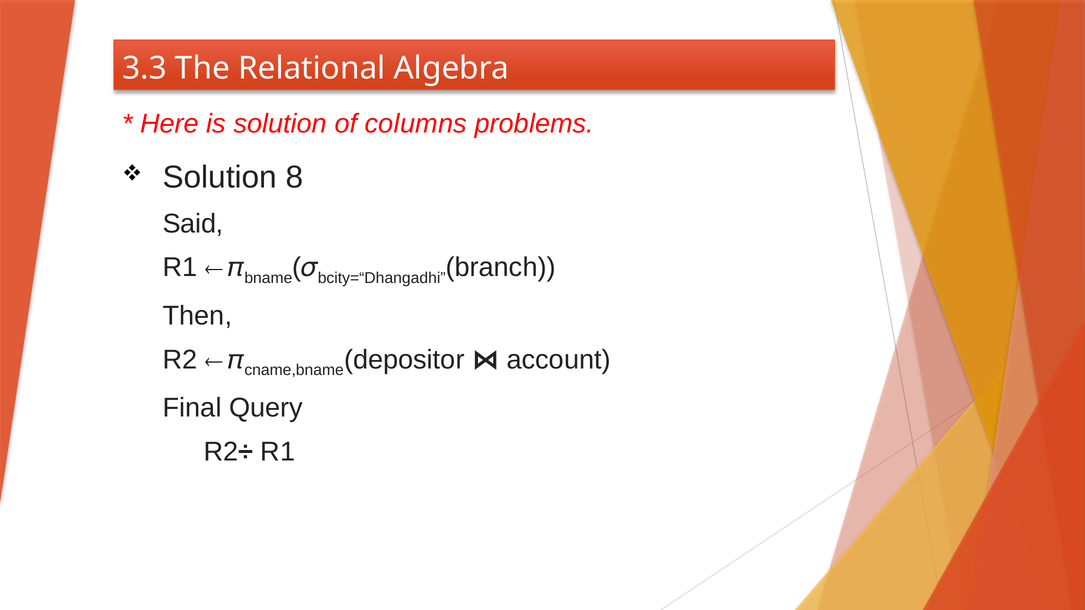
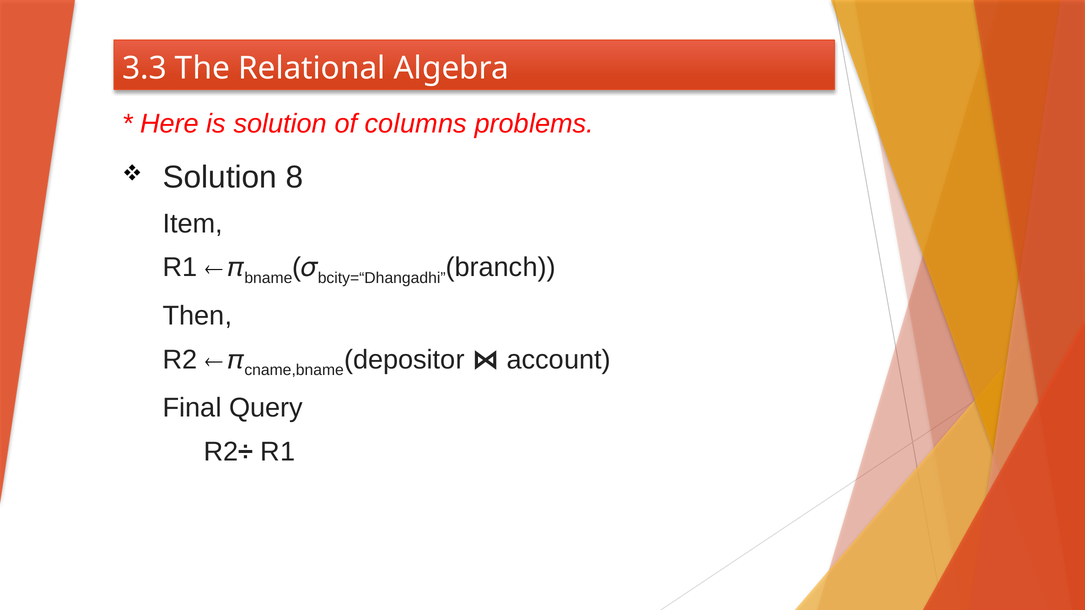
Said: Said -> Item
